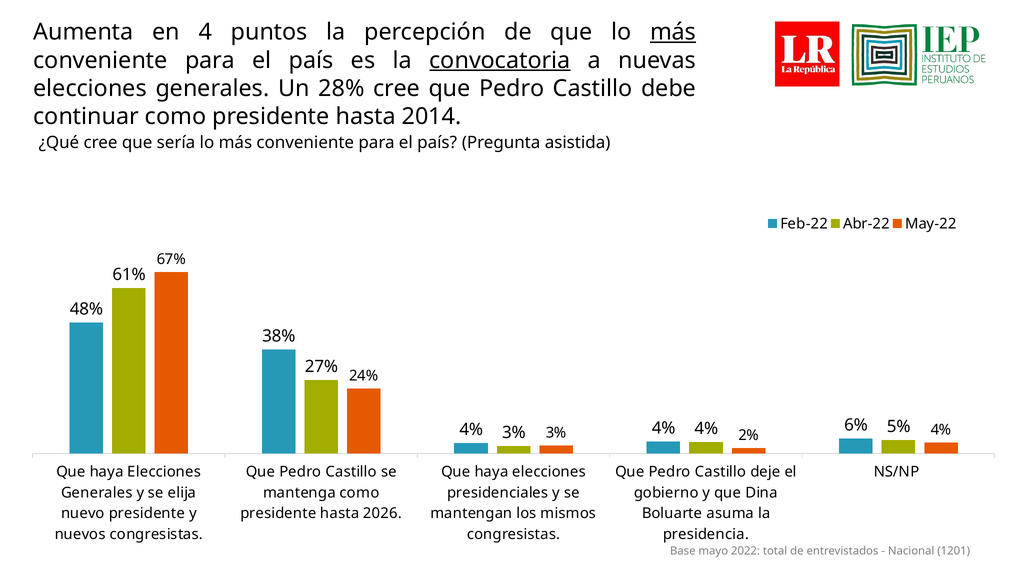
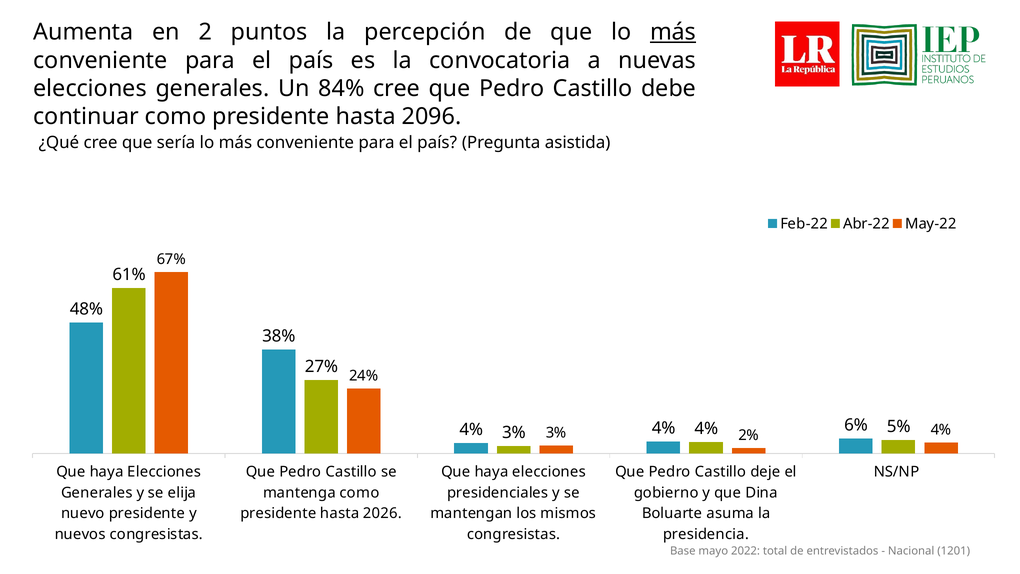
4: 4 -> 2
convocatoria underline: present -> none
28%: 28% -> 84%
2014: 2014 -> 2096
